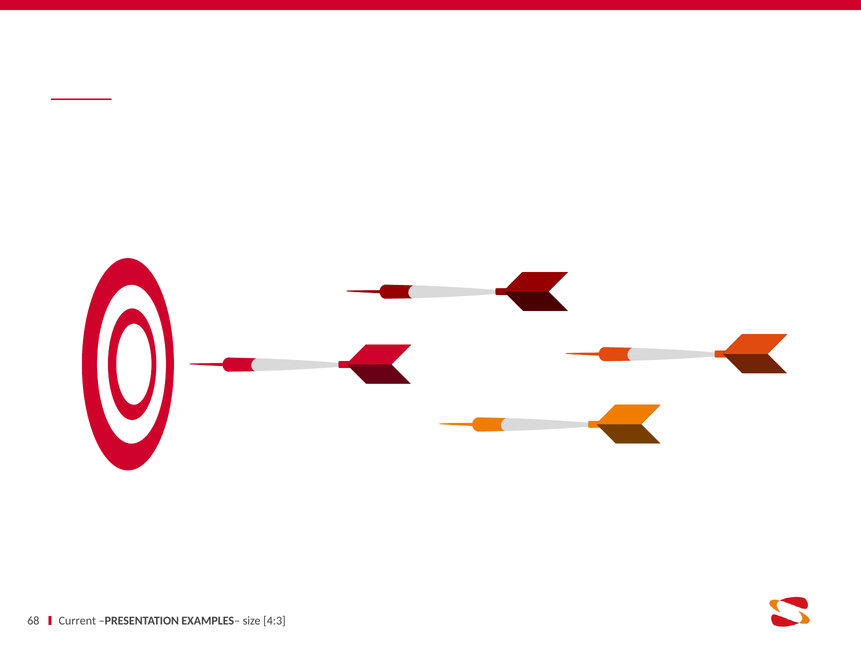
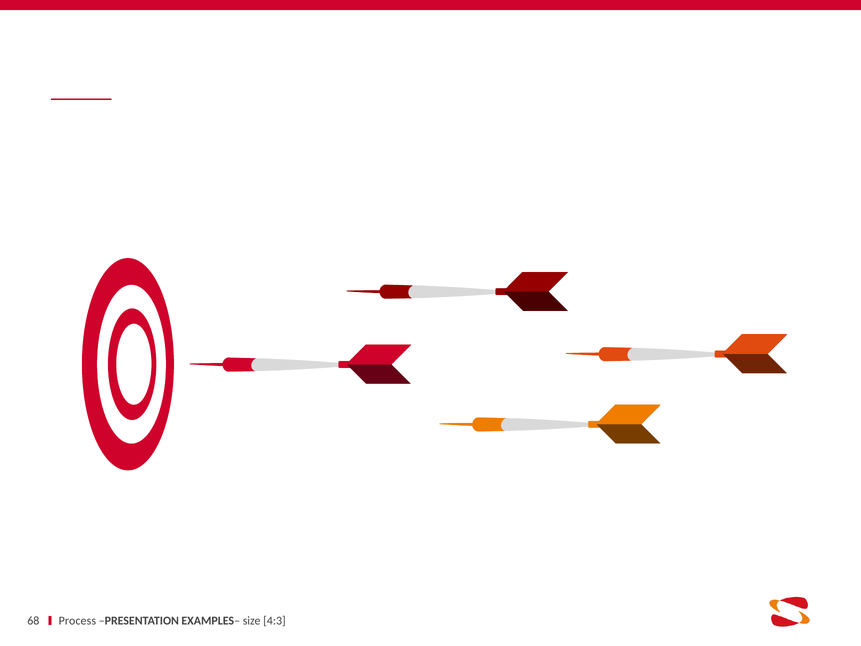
Current: Current -> Process
